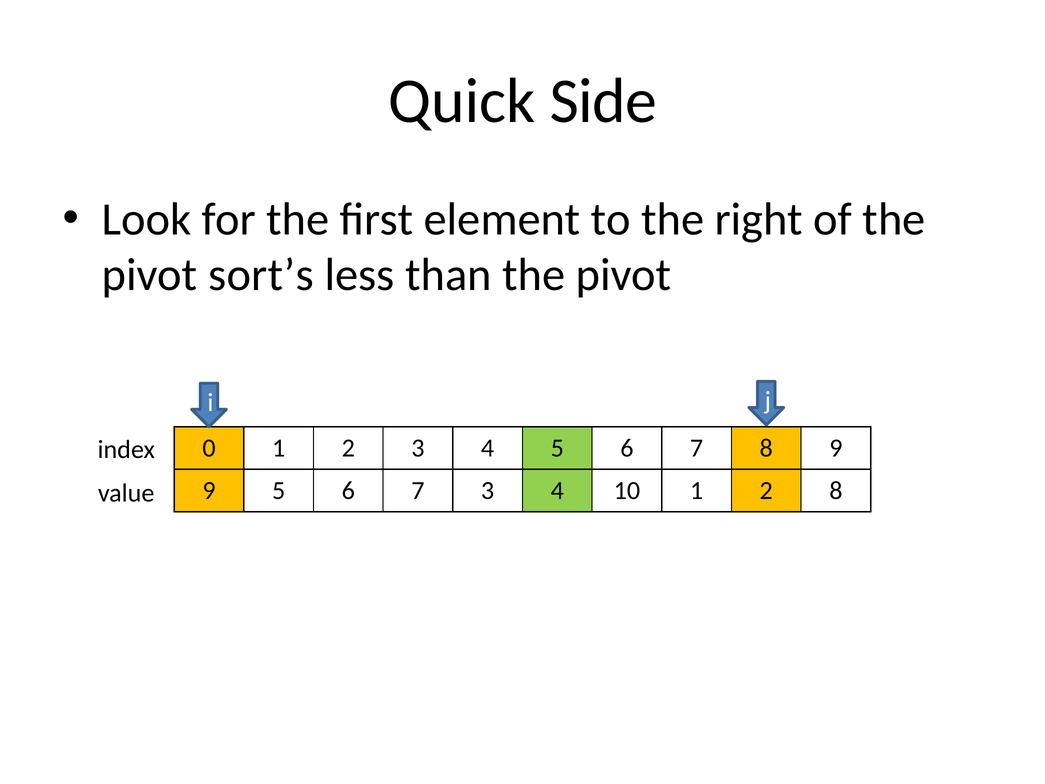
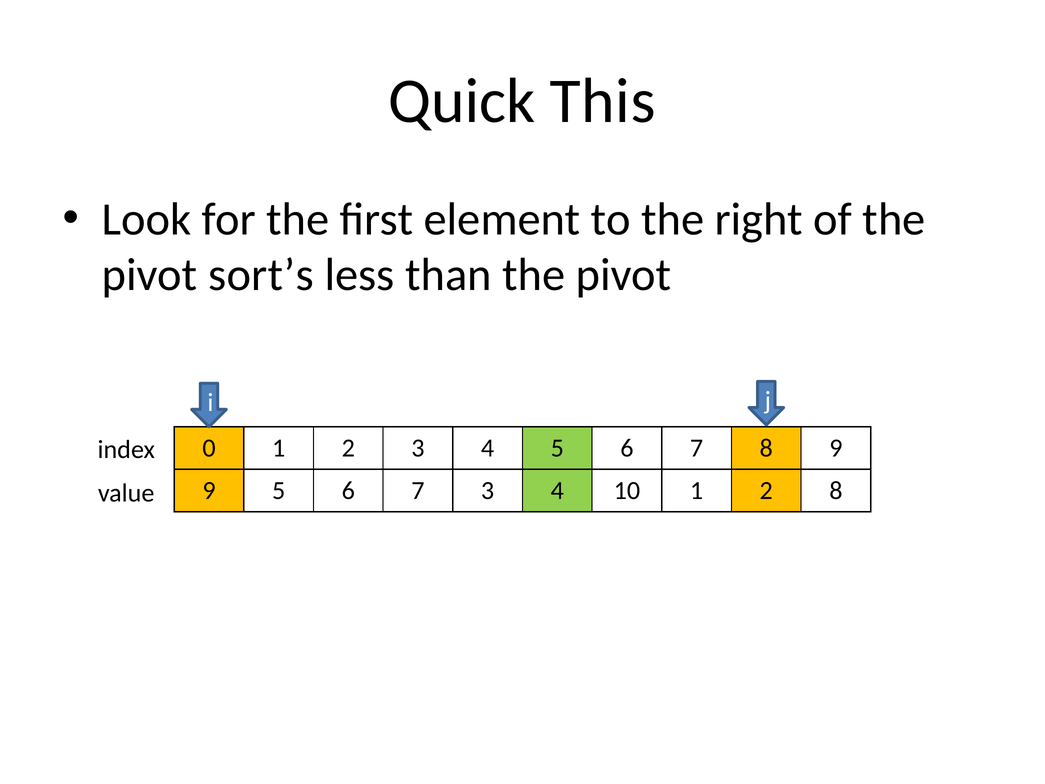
Side: Side -> This
